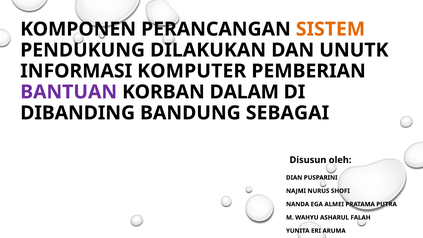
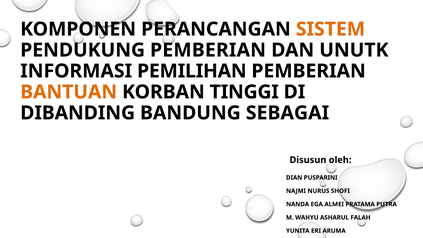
PENDUKUNG DILAKUKAN: DILAKUKAN -> PEMBERIAN
KOMPUTER: KOMPUTER -> PEMILIHAN
BANTUAN colour: purple -> orange
DALAM: DALAM -> TINGGI
